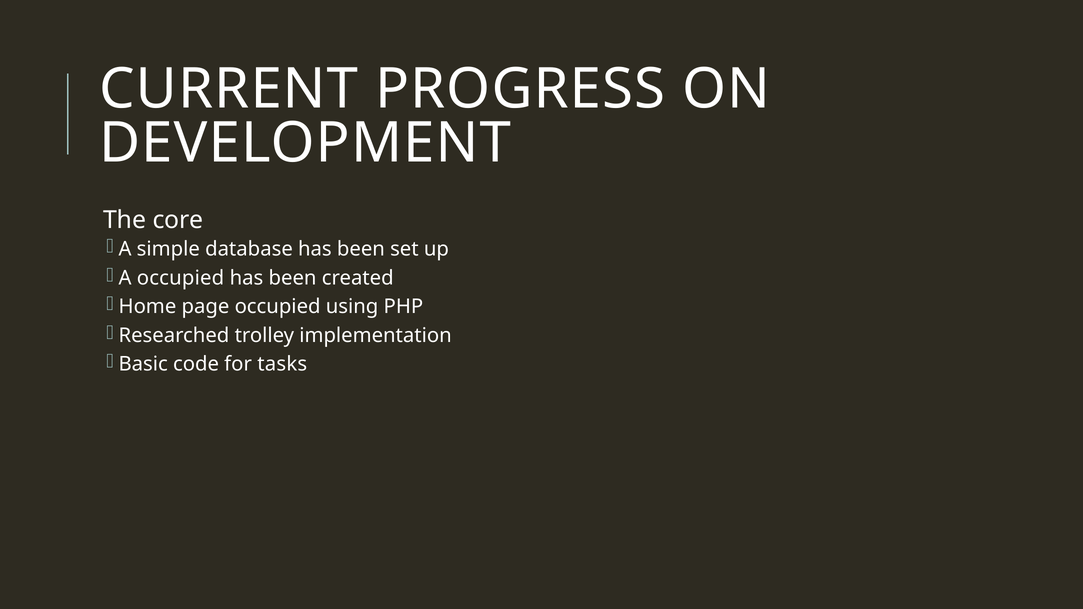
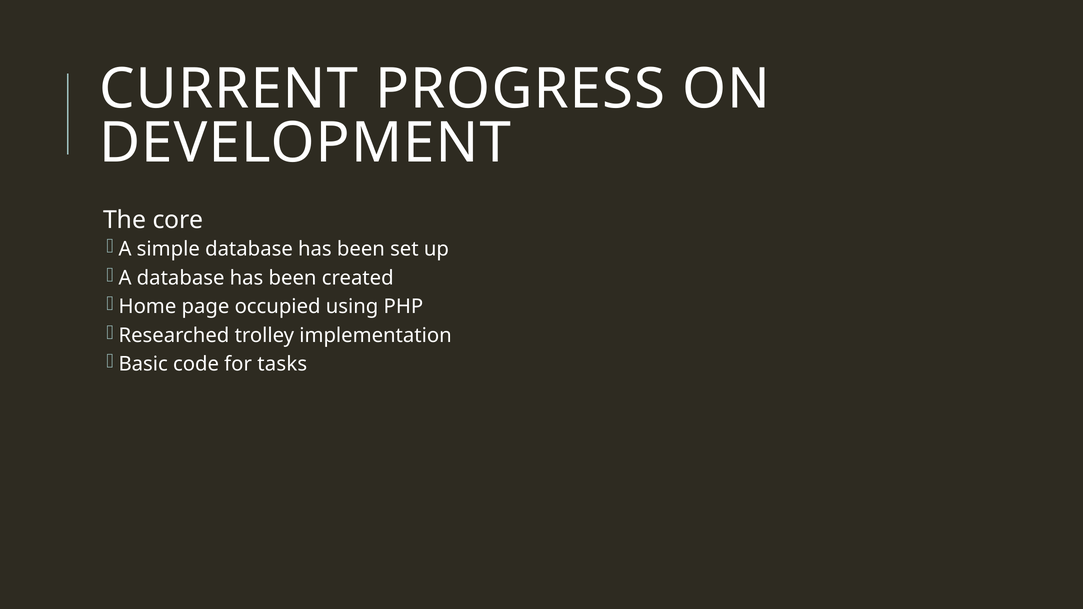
A occupied: occupied -> database
